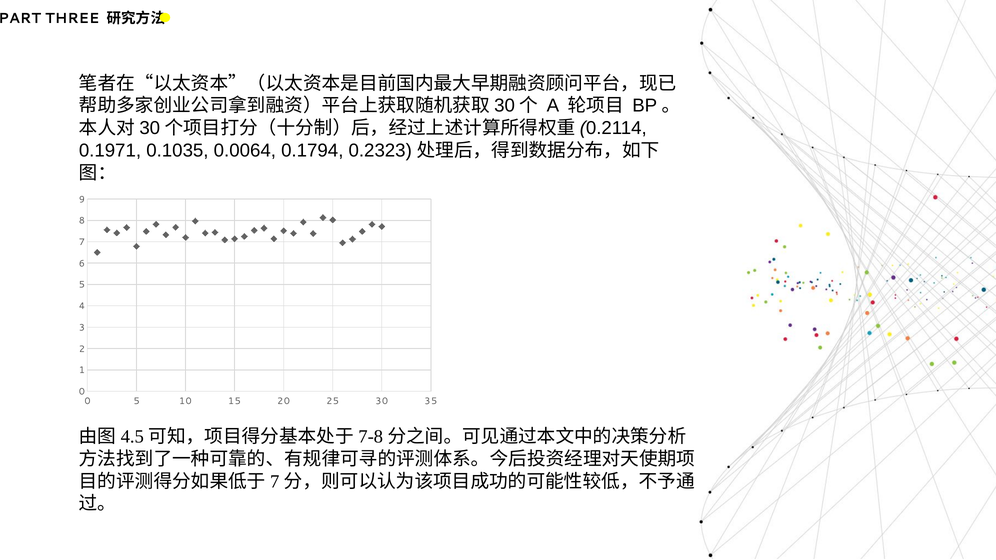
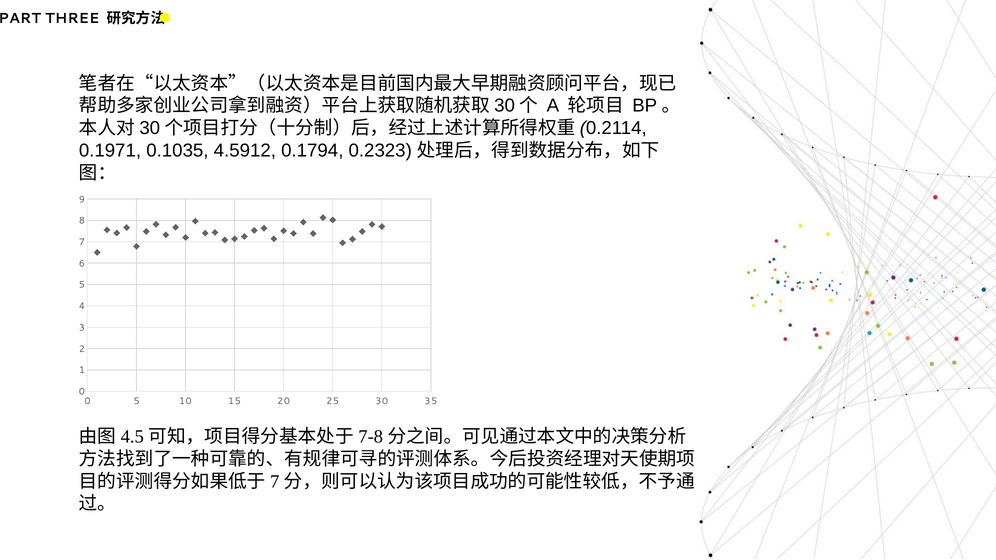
0.0064: 0.0064 -> 4.5912
